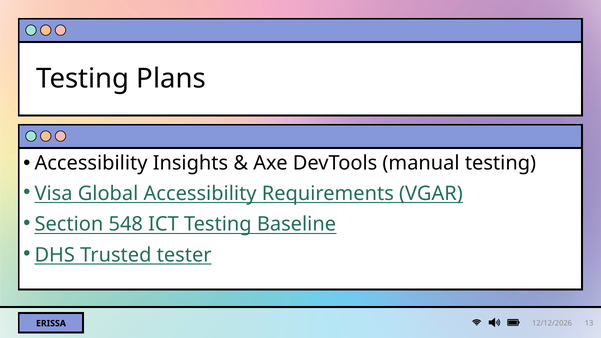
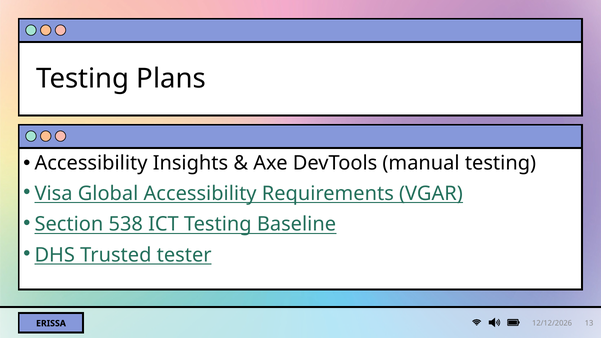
548: 548 -> 538
